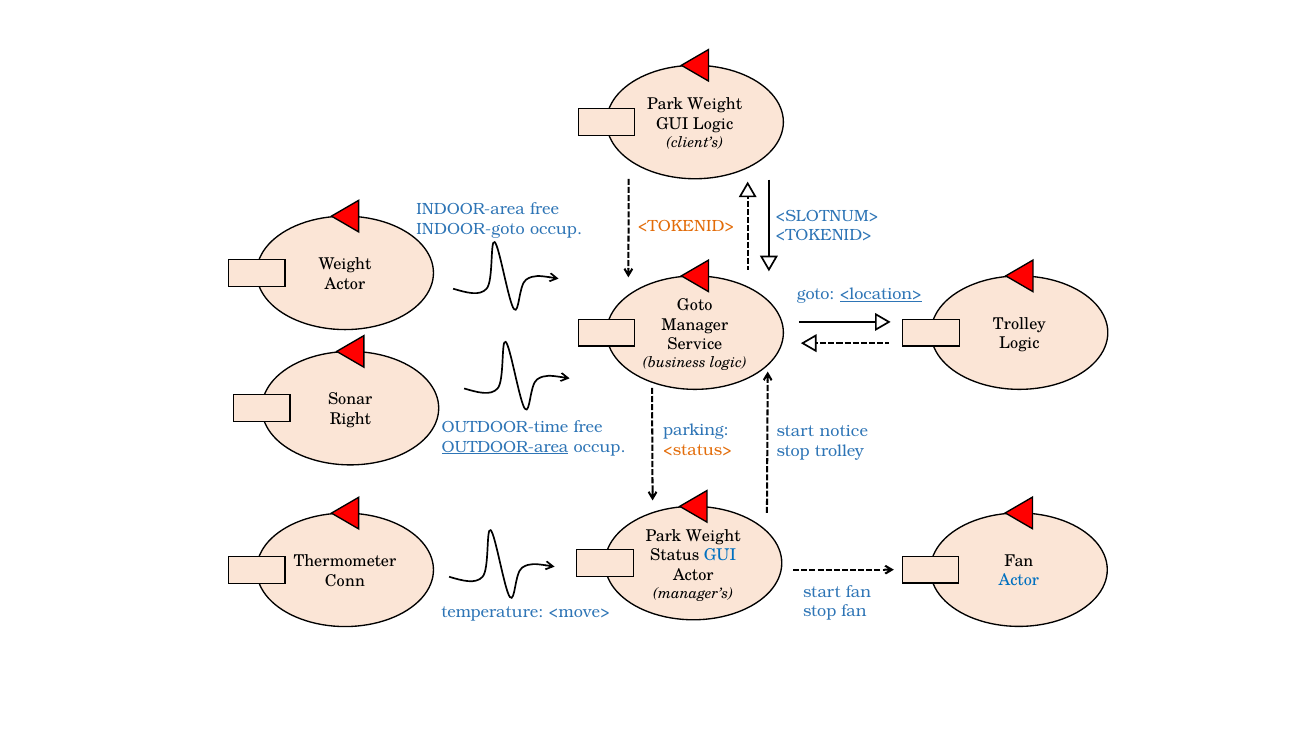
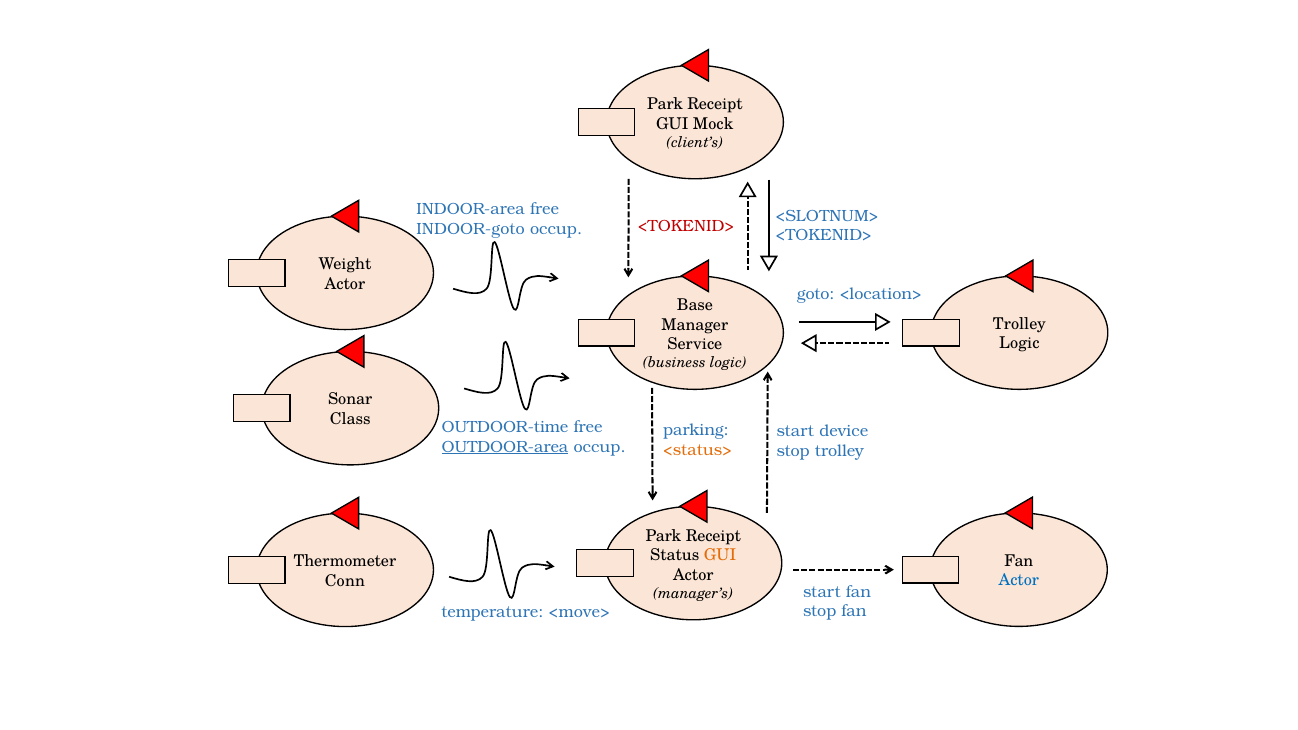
Weight at (715, 104): Weight -> Receipt
GUI Logic: Logic -> Mock
<TOKENID> at (686, 227) colour: orange -> red
<location> underline: present -> none
Goto at (695, 305): Goto -> Base
Right: Right -> Class
notice: notice -> device
Weight at (713, 536): Weight -> Receipt
GUI at (720, 555) colour: blue -> orange
